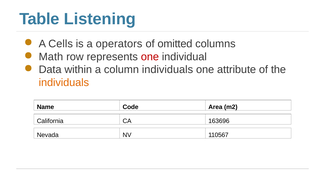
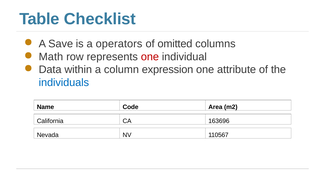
Listening: Listening -> Checklist
Cells: Cells -> Save
column individuals: individuals -> expression
individuals at (64, 83) colour: orange -> blue
